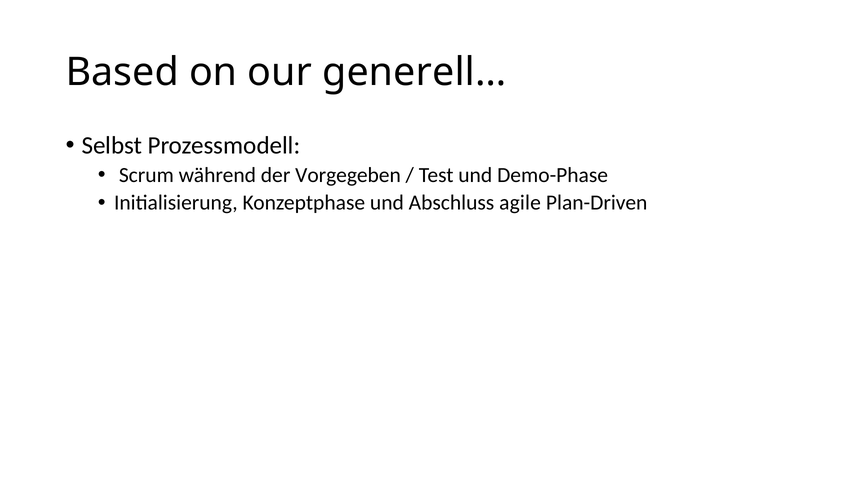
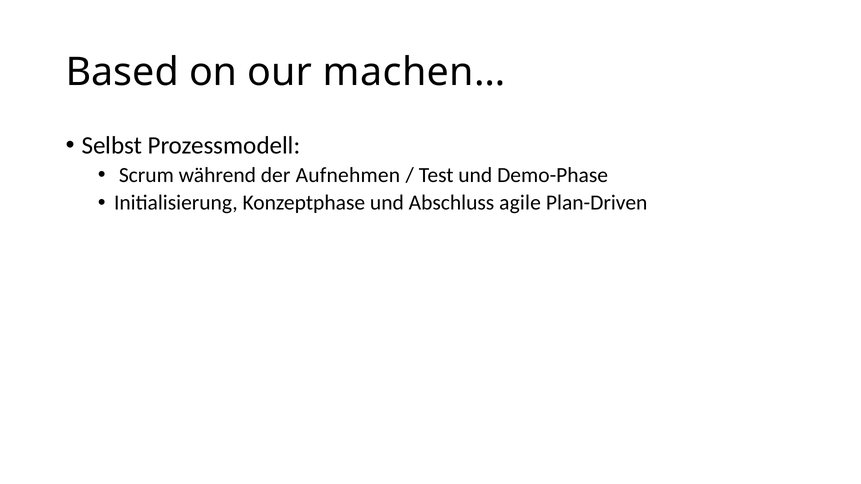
generell…: generell… -> machen…
Vorgegeben: Vorgegeben -> Aufnehmen
